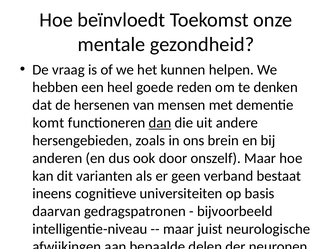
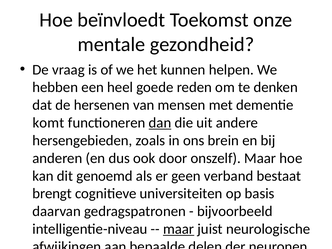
varianten: varianten -> genoemd
ineens: ineens -> brengt
maar at (179, 229) underline: none -> present
